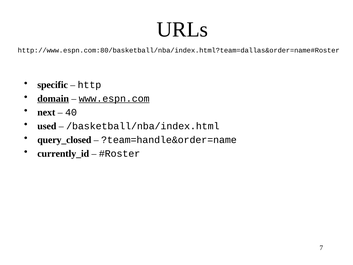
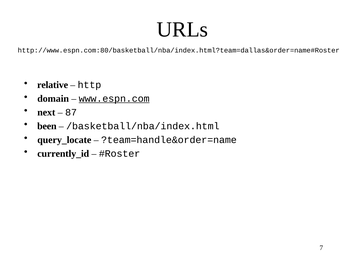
specific: specific -> relative
domain underline: present -> none
40: 40 -> 87
used: used -> been
query_closed: query_closed -> query_locate
